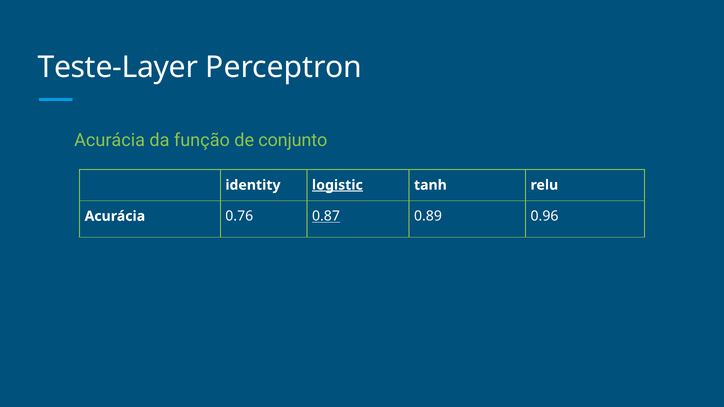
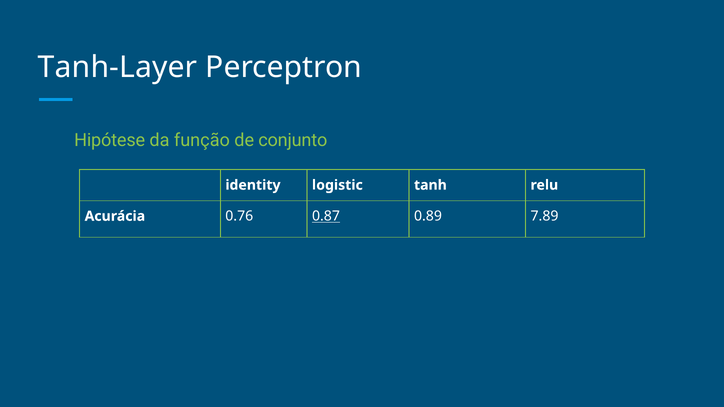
Teste-Layer: Teste-Layer -> Tanh-Layer
Acurácia at (110, 141): Acurácia -> Hipótese
logistic underline: present -> none
0.96: 0.96 -> 7.89
